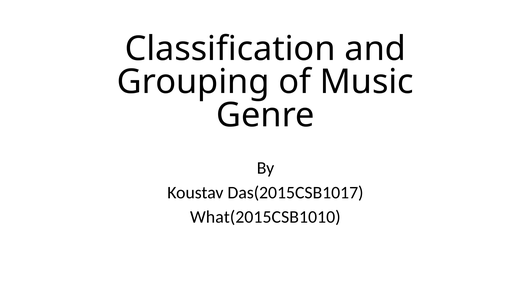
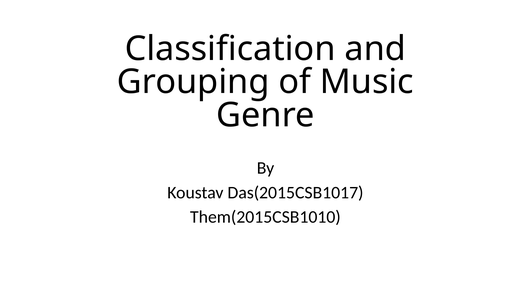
What(2015CSB1010: What(2015CSB1010 -> Them(2015CSB1010
